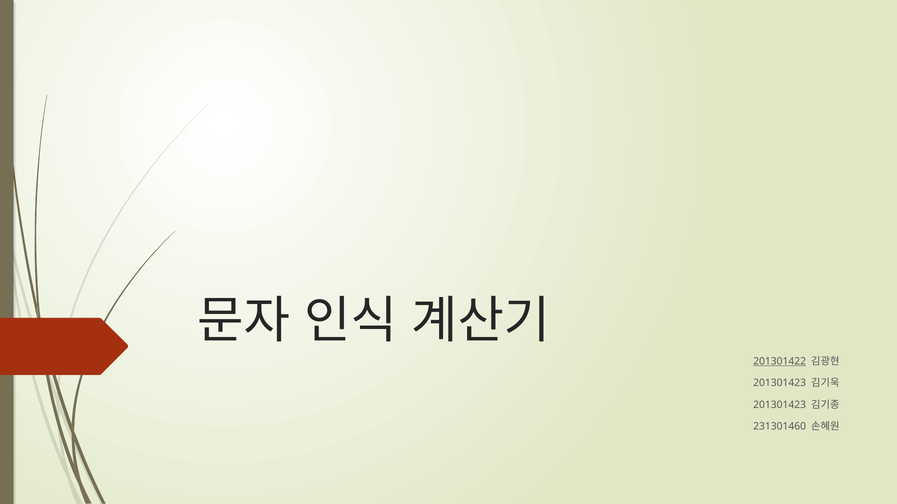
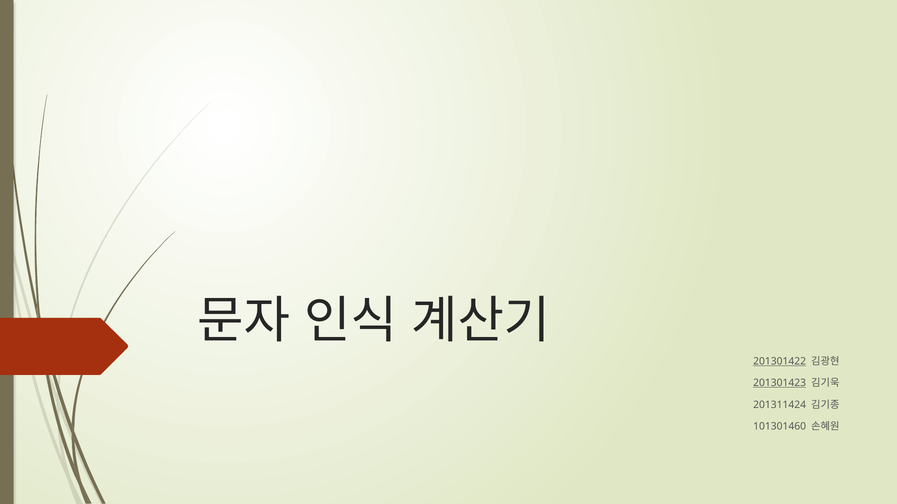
201301423 at (780, 383) underline: none -> present
201301423 at (780, 405): 201301423 -> 201311424
231301460: 231301460 -> 101301460
